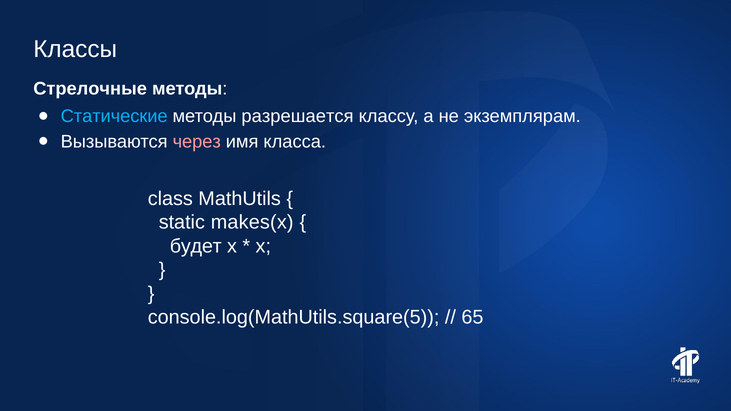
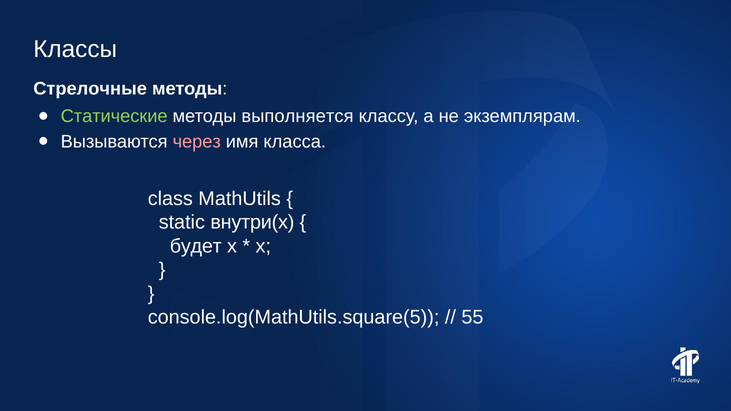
Статические colour: light blue -> light green
разрешается: разрешается -> выполняется
makes(x: makes(x -> внутри(x
65: 65 -> 55
